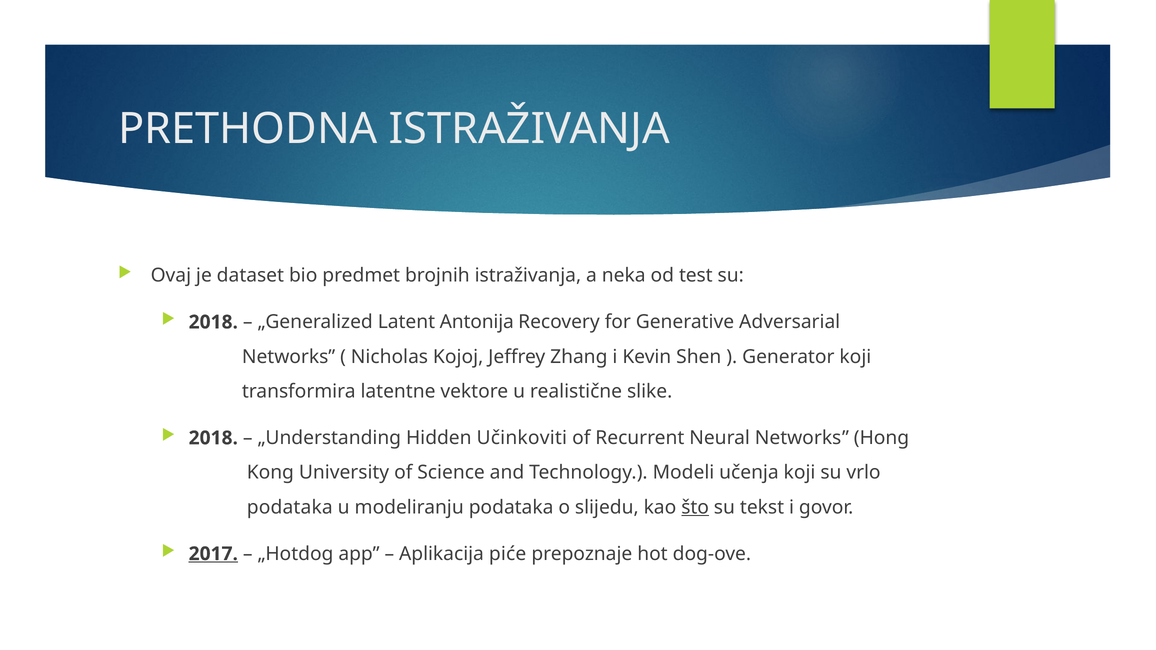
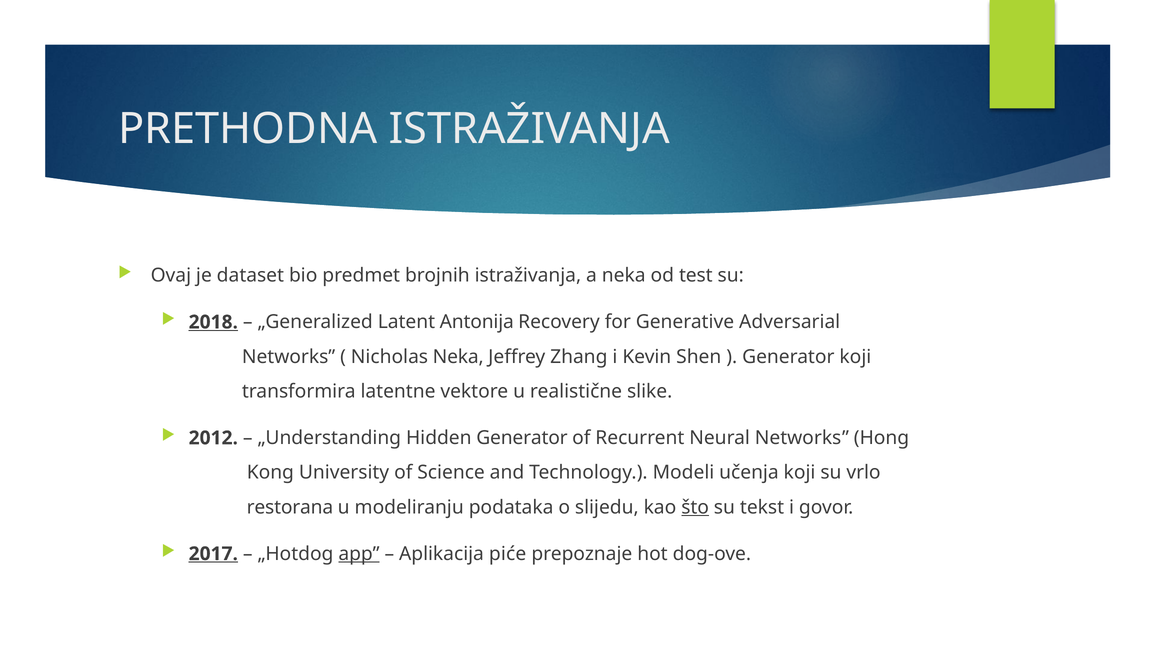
2018 at (213, 322) underline: none -> present
Nicholas Kojoj: Kojoj -> Neka
2018 at (213, 438): 2018 -> 2012
Hidden Učinkoviti: Učinkoviti -> Generator
podataka at (290, 507): podataka -> restorana
app underline: none -> present
